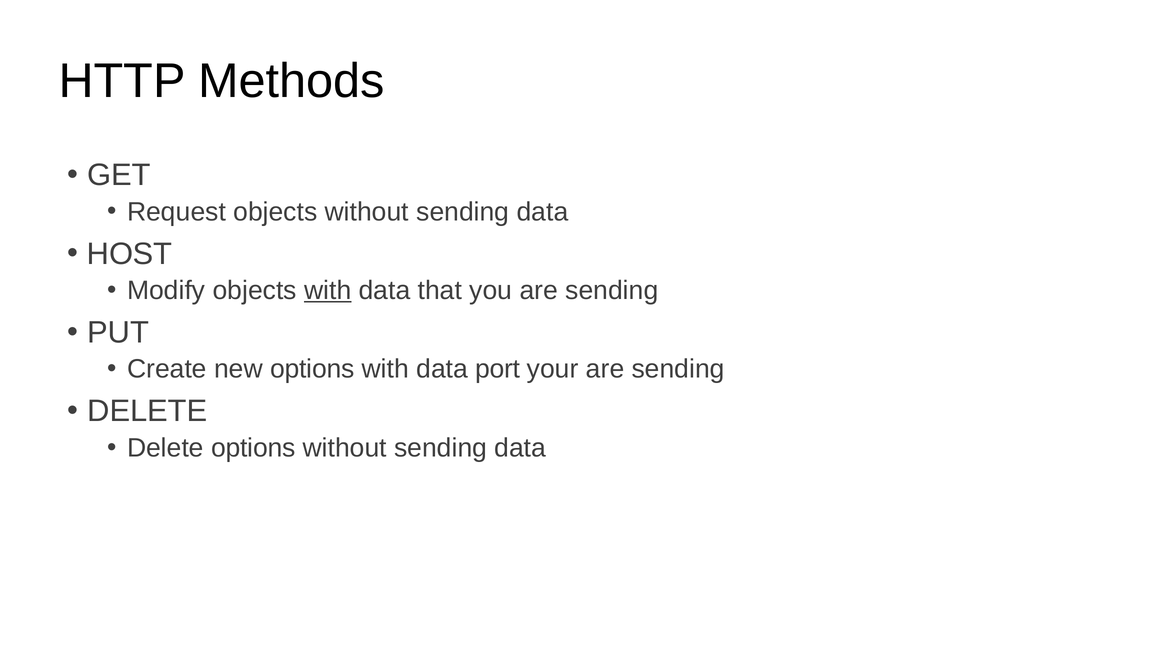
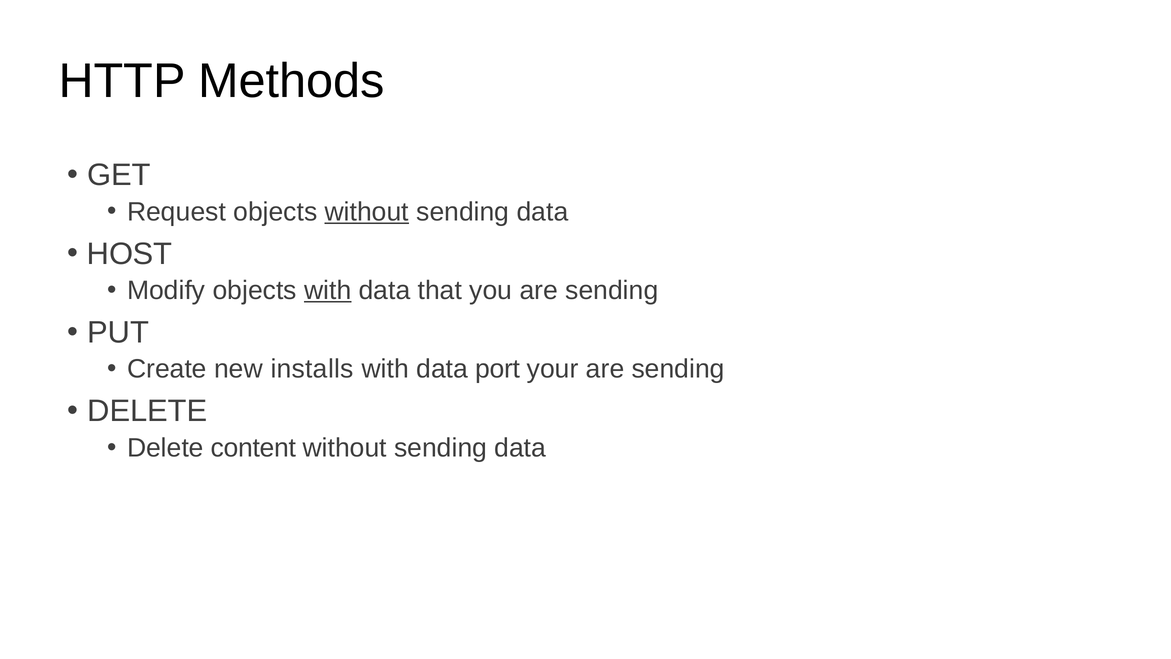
without at (367, 212) underline: none -> present
new options: options -> installs
Delete options: options -> content
